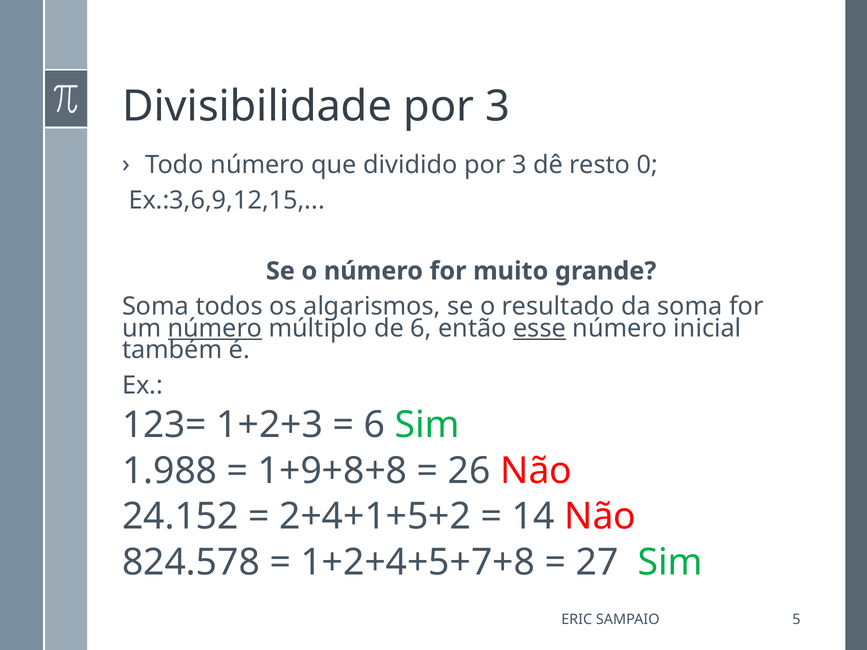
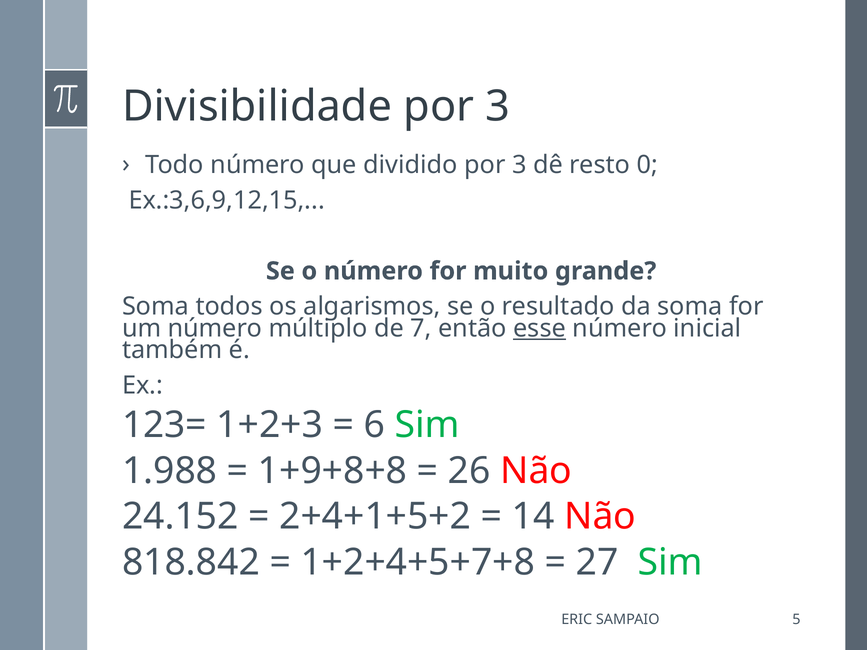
número at (215, 328) underline: present -> none
de 6: 6 -> 7
824.578: 824.578 -> 818.842
